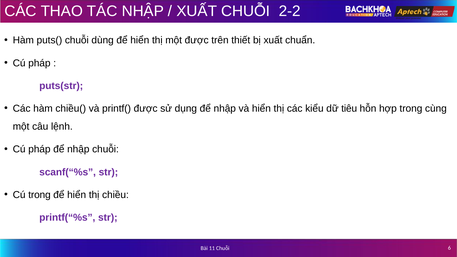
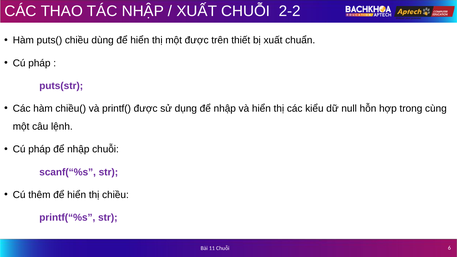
puts( chuỗi: chuỗi -> chiều
tiêu: tiêu -> null
Cú trong: trong -> thêm
